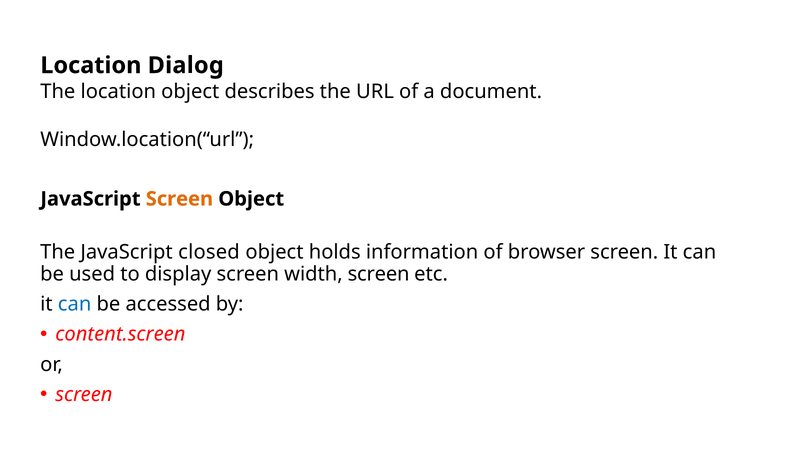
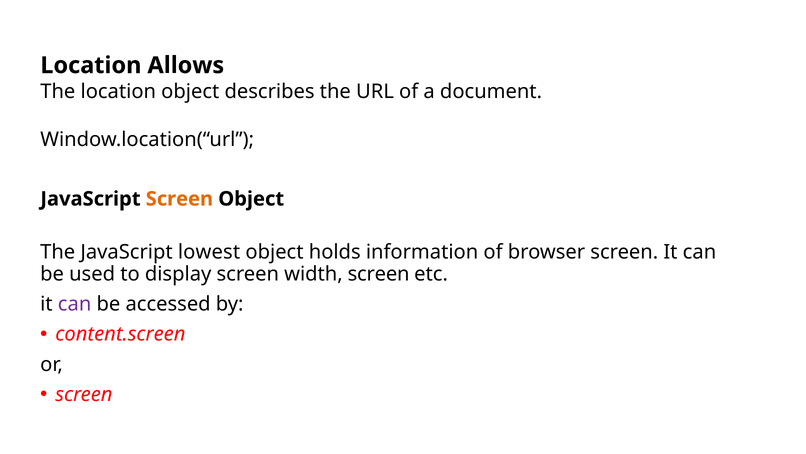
Dialog: Dialog -> Allows
closed: closed -> lowest
can at (75, 304) colour: blue -> purple
